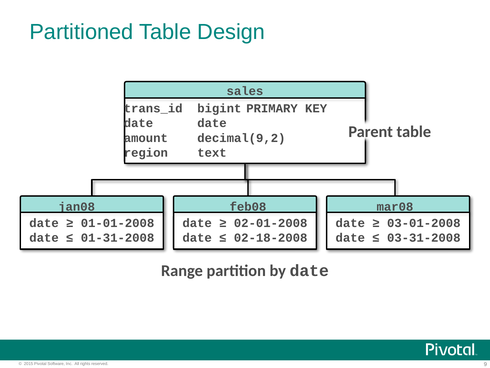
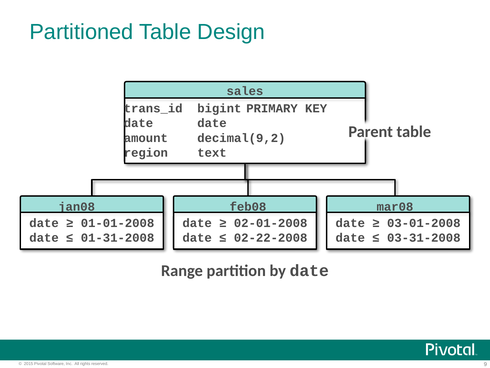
02-18-2008: 02-18-2008 -> 02-22-2008
